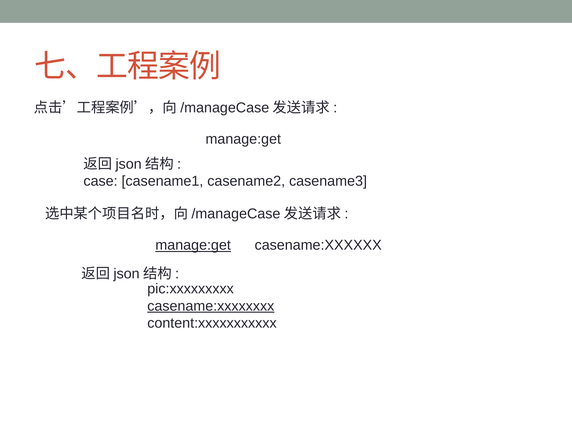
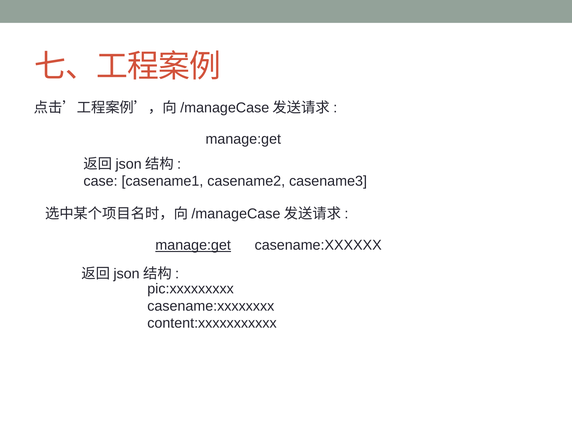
casename:xxxxxxxx underline: present -> none
